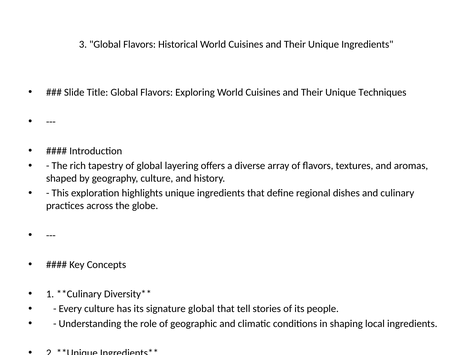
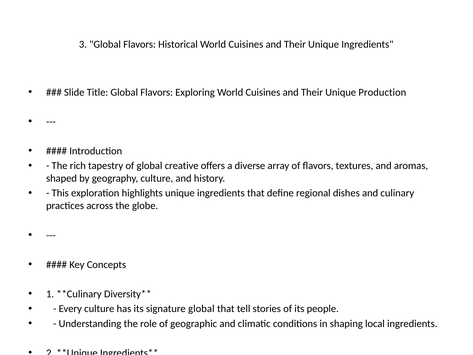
Unique Techniques: Techniques -> Production
layering: layering -> creative
